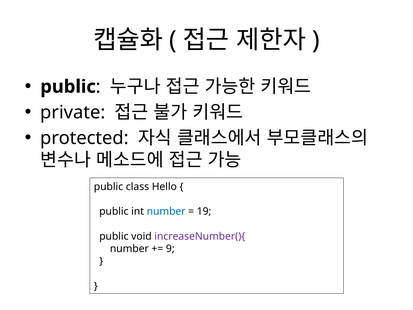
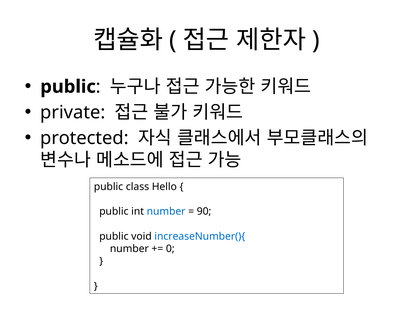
19: 19 -> 90
increaseNumber(){ colour: purple -> blue
9: 9 -> 0
